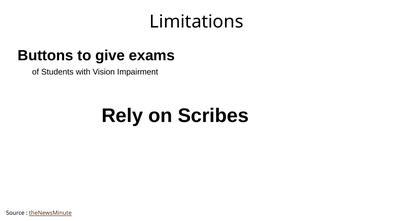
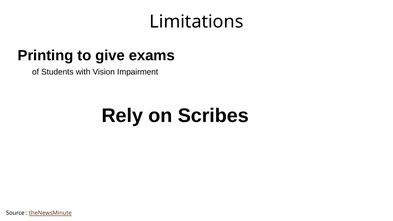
Buttons: Buttons -> Printing
